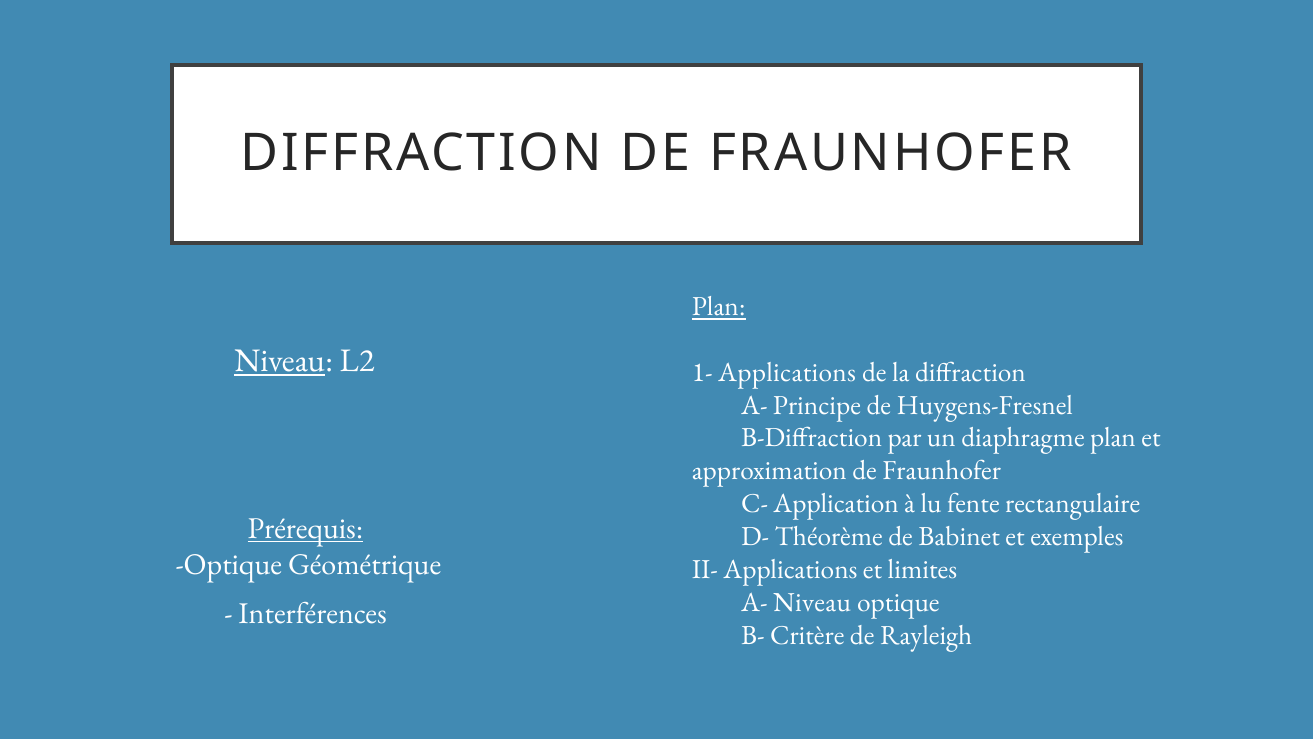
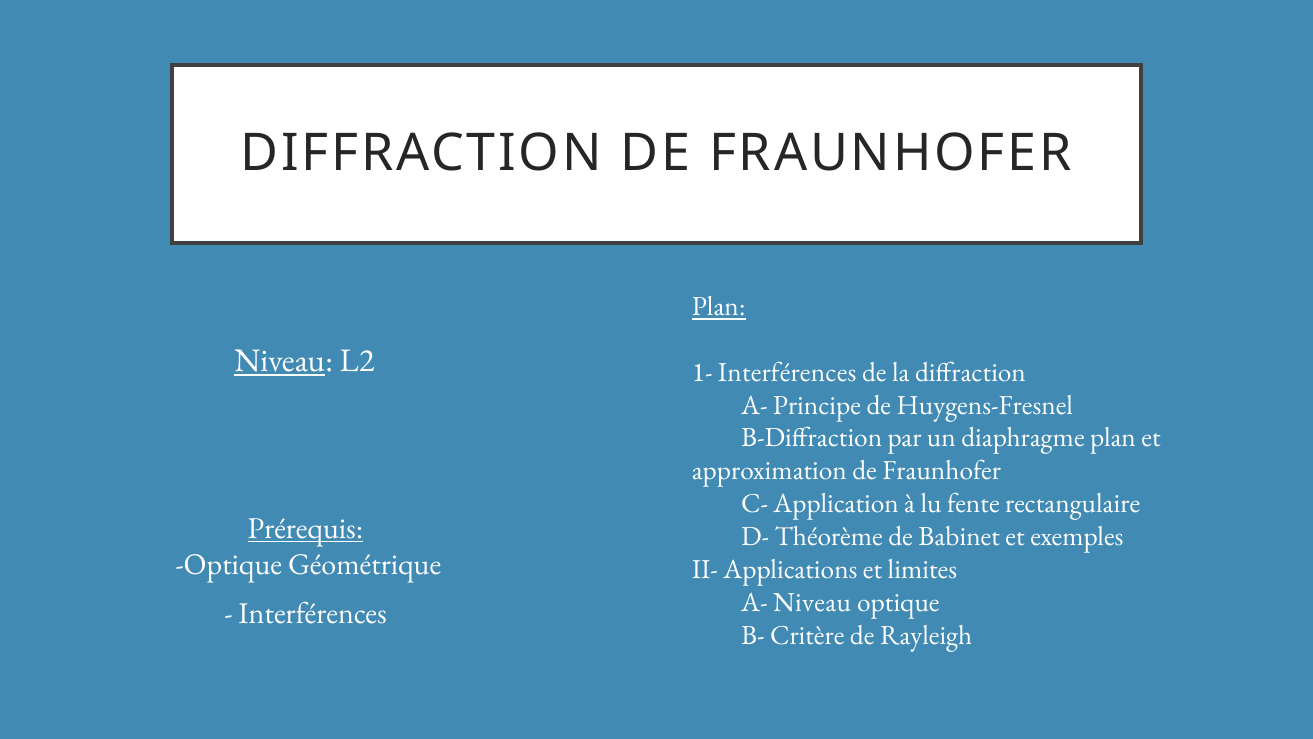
1- Applications: Applications -> Interférences
